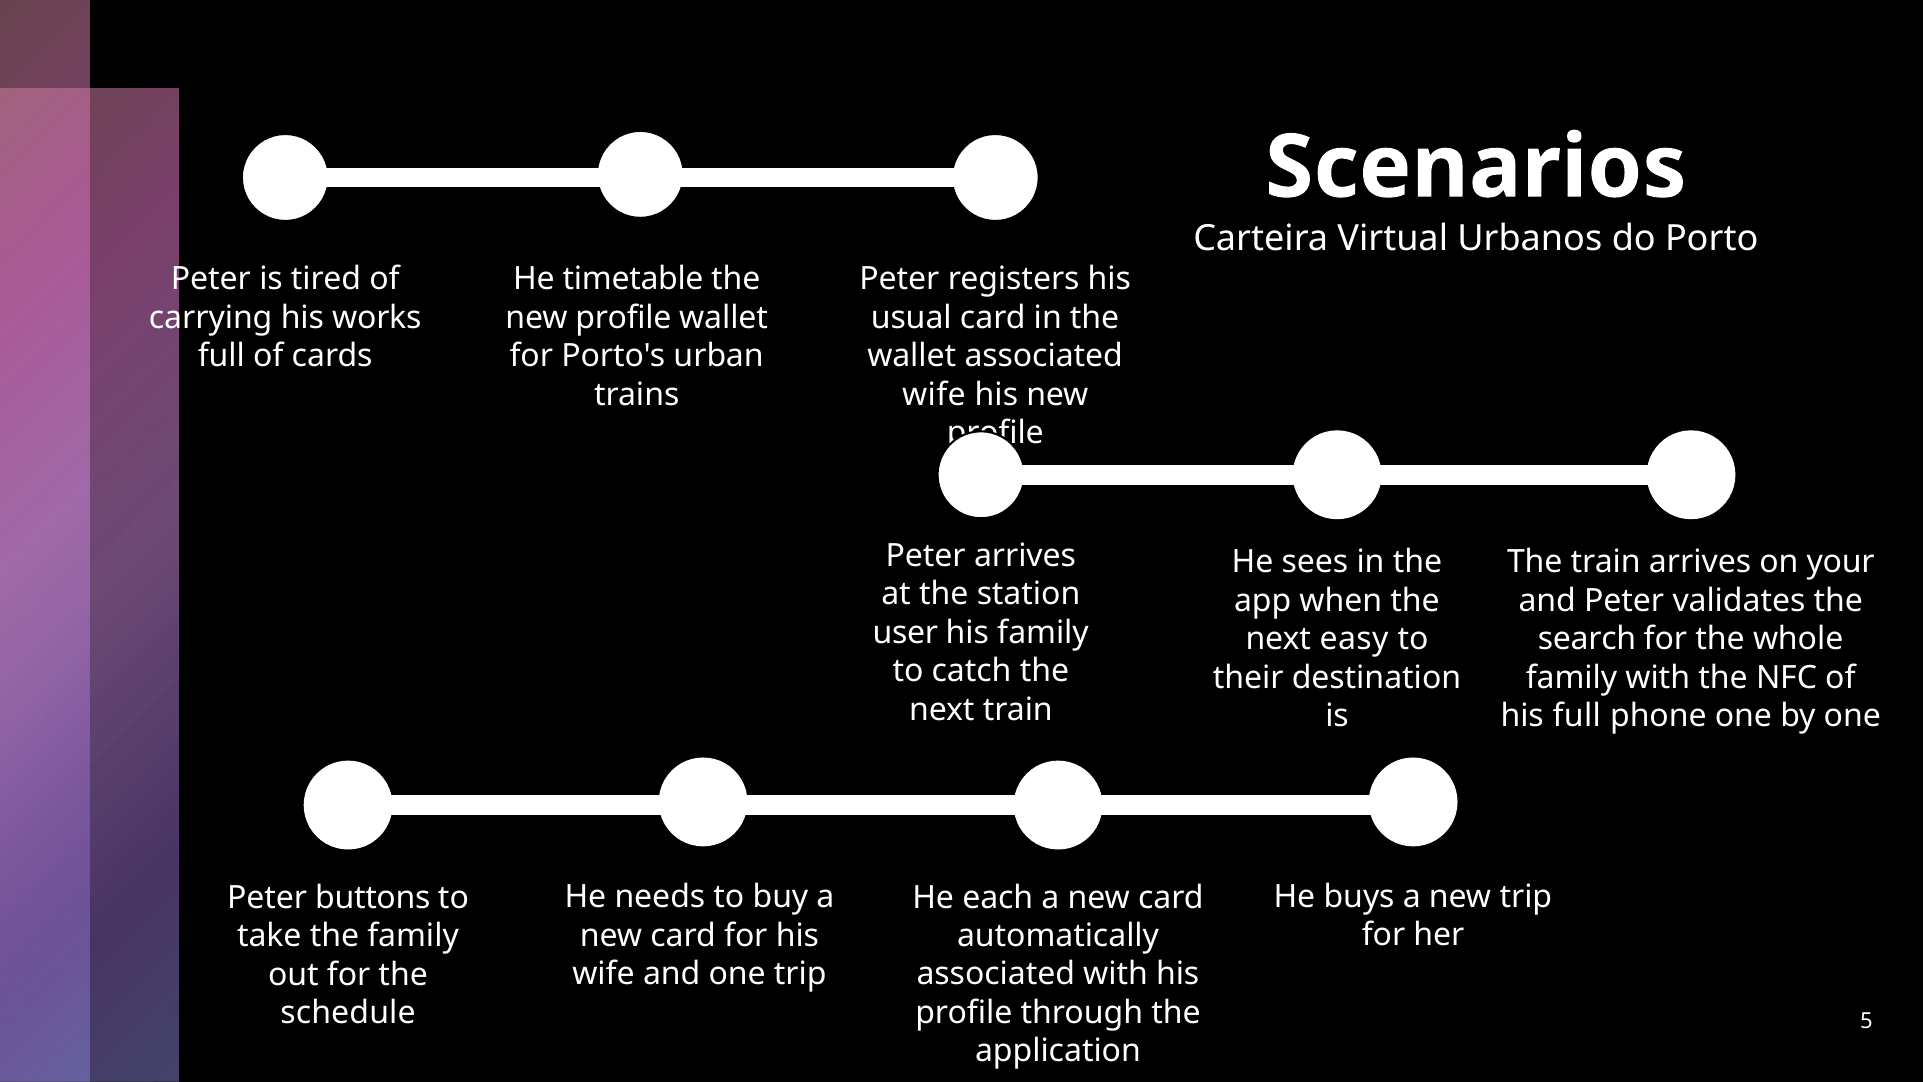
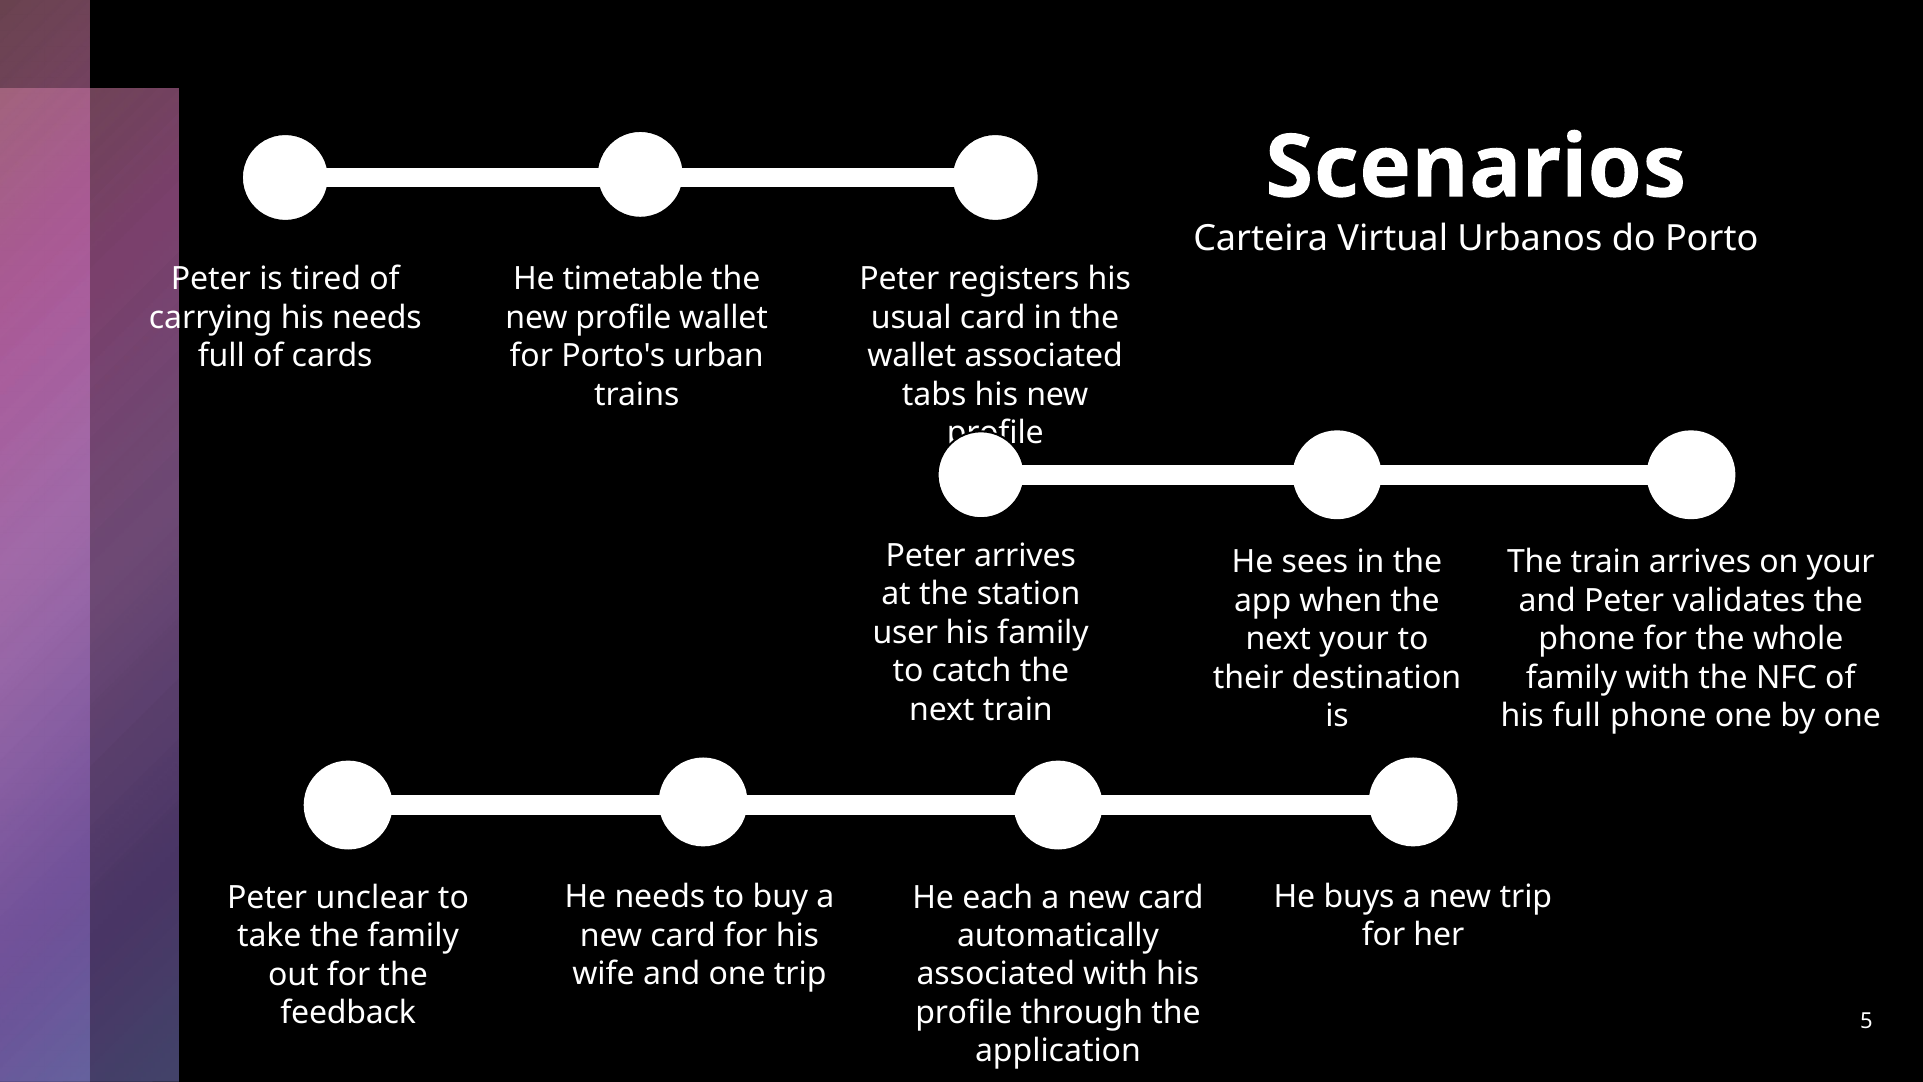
his works: works -> needs
wife at (934, 395): wife -> tabs
next easy: easy -> your
search at (1587, 639): search -> phone
buttons: buttons -> unclear
schedule: schedule -> feedback
